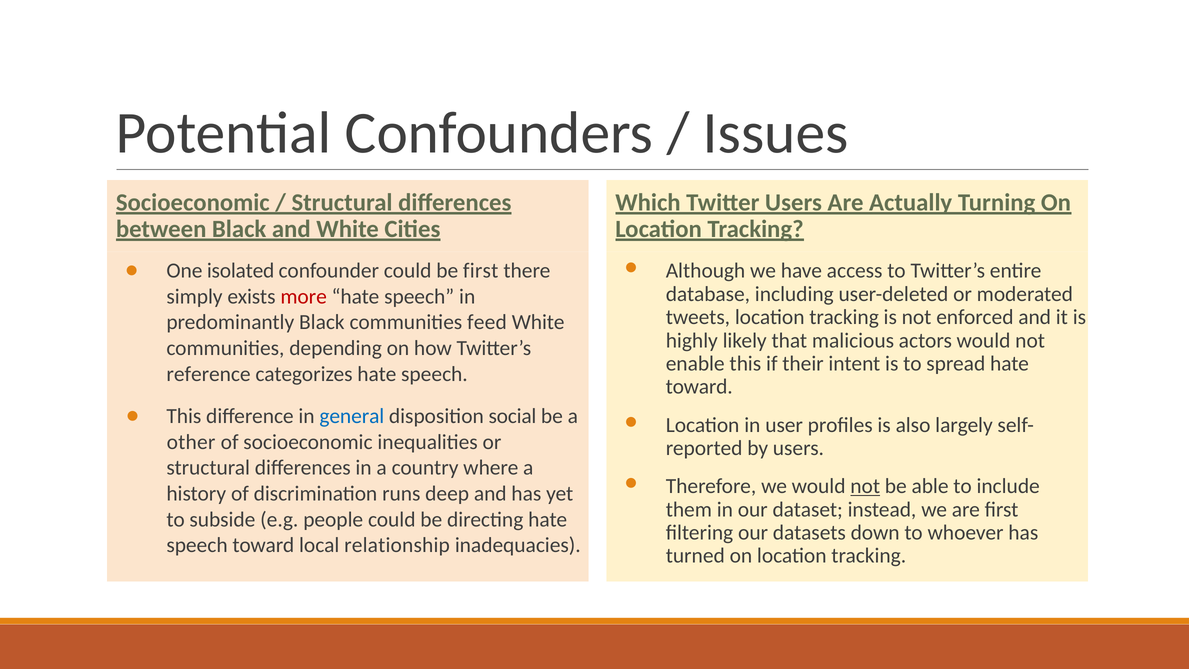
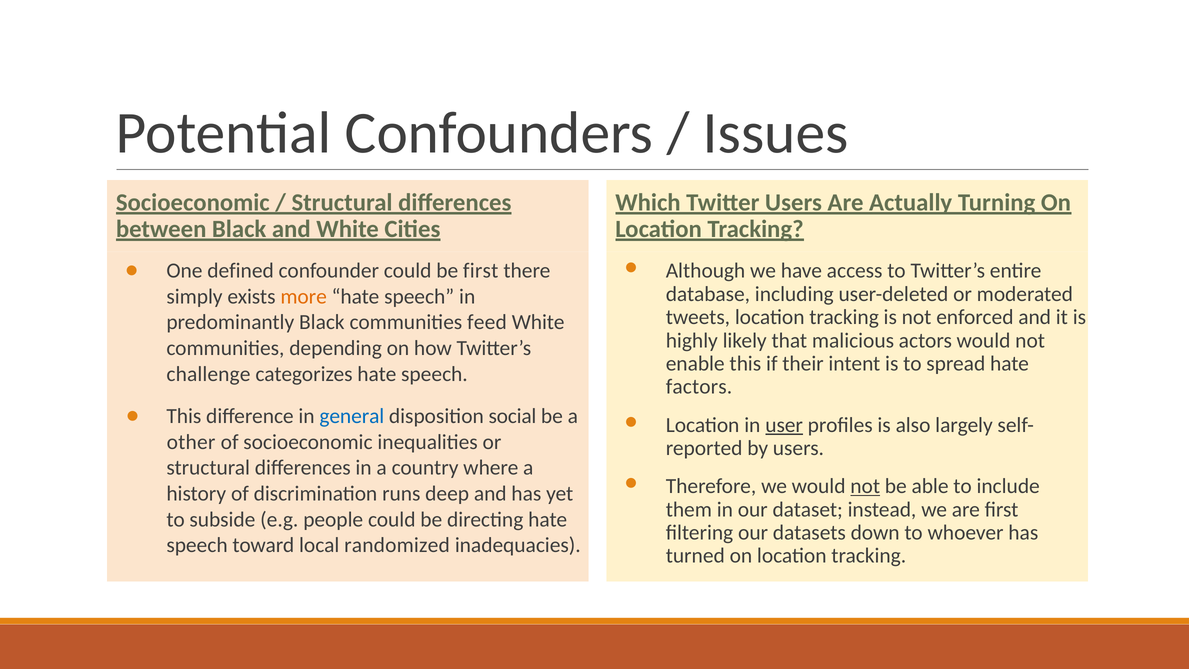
isolated: isolated -> defined
more colour: red -> orange
reference: reference -> challenge
toward at (699, 387): toward -> factors
user underline: none -> present
relationship: relationship -> randomized
